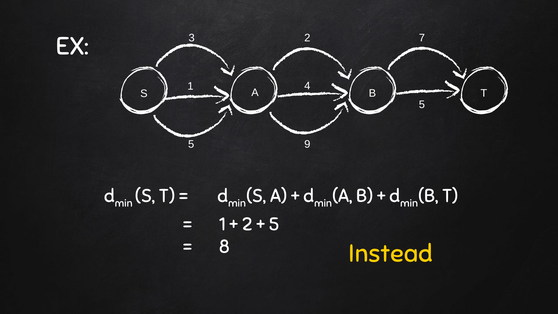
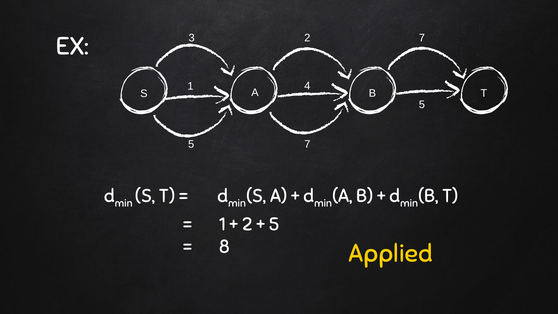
5 9: 9 -> 7
Instead: Instead -> Applied
